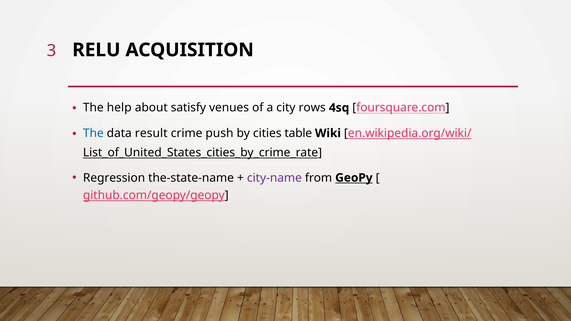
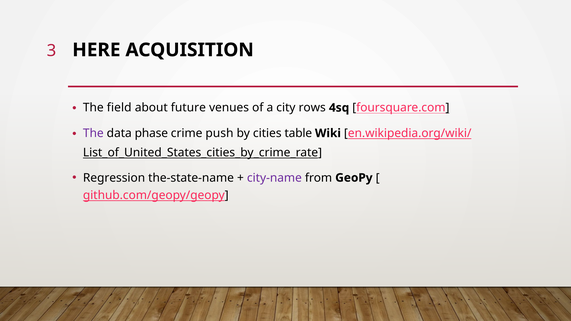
RELU: RELU -> HERE
help: help -> field
satisfy: satisfy -> future
The at (93, 133) colour: blue -> purple
result: result -> phase
GeoPy underline: present -> none
